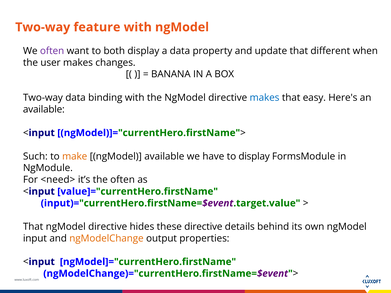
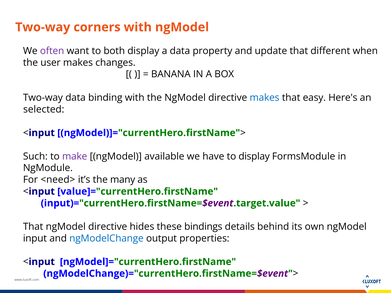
feature: feature -> corners
available at (44, 110): available -> selected
make colour: orange -> purple
the often: often -> many
these directive: directive -> bindings
ngModelChange colour: orange -> blue
